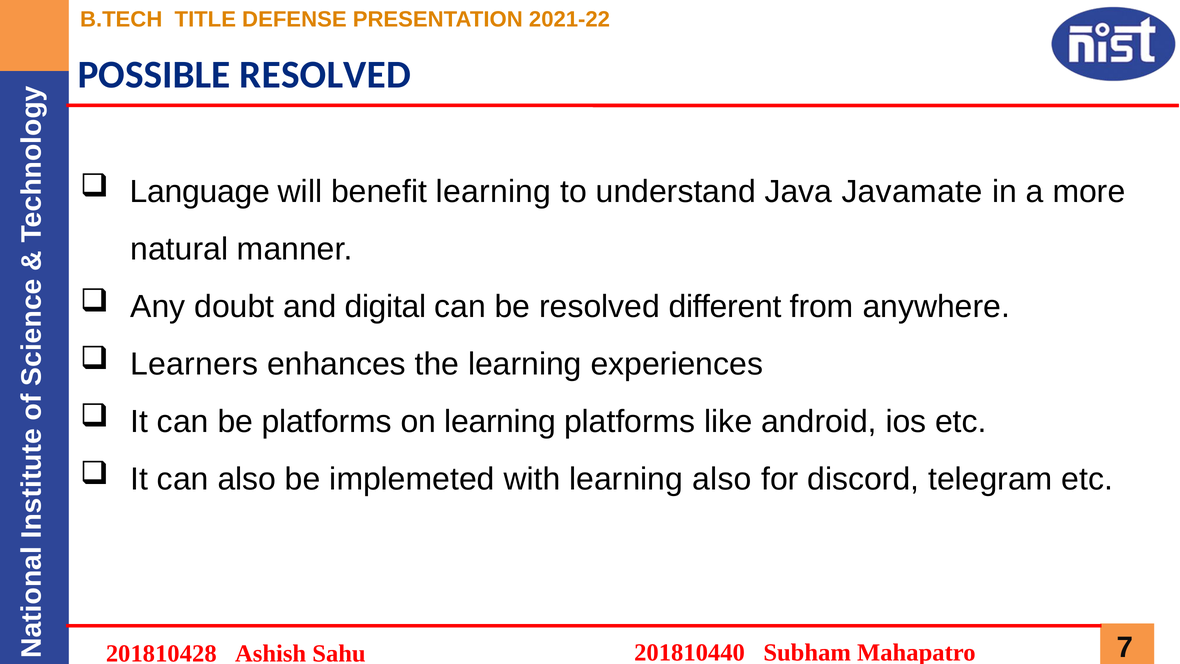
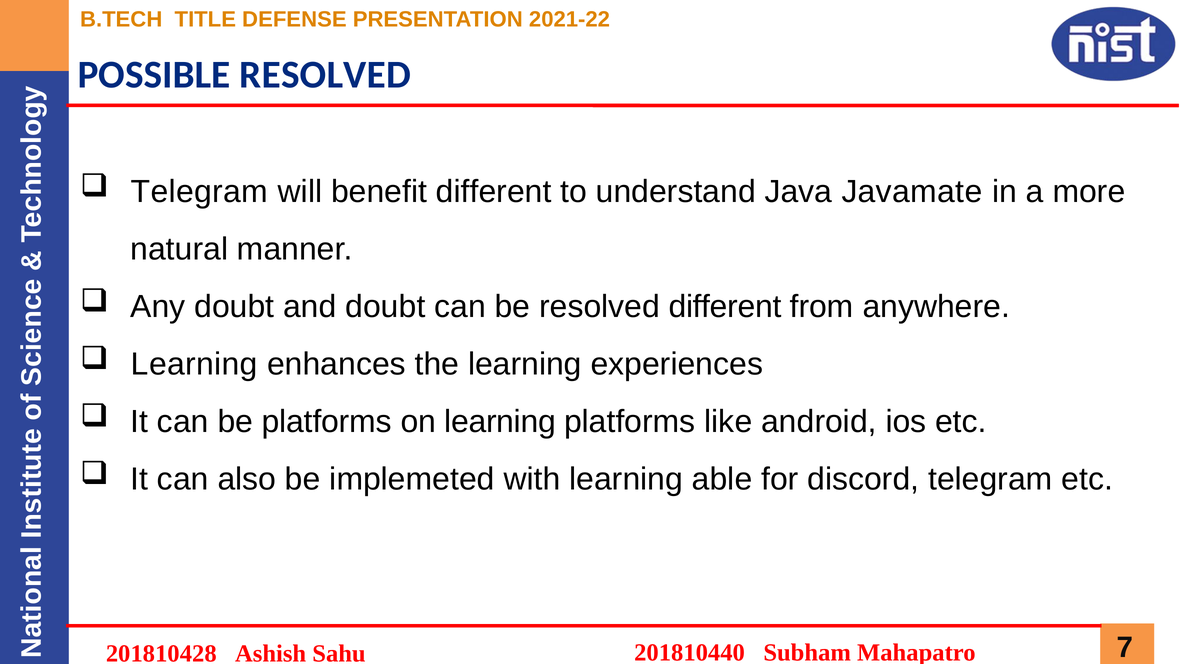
Language at (200, 191): Language -> Telegram
benefit learning: learning -> different
and digital: digital -> doubt
Learners at (194, 364): Learners -> Learning
learning also: also -> able
